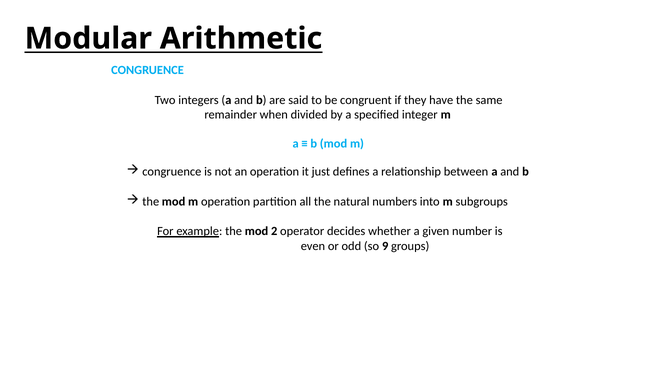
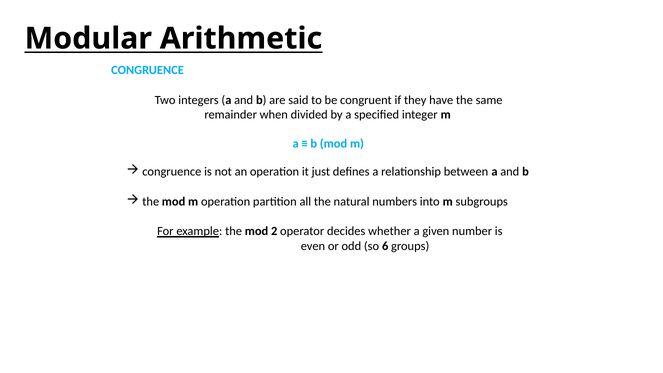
9: 9 -> 6
